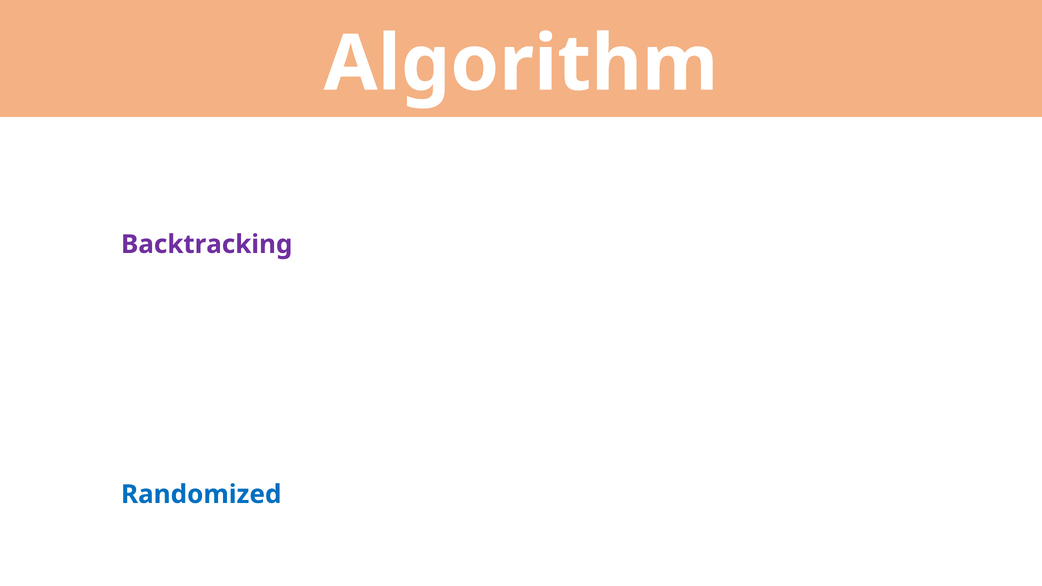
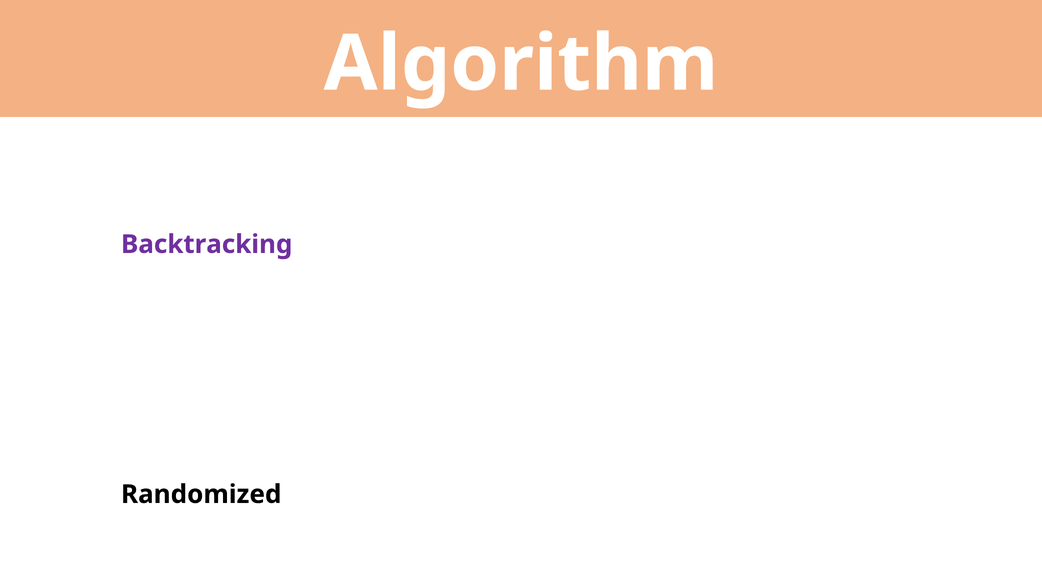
Randomized colour: blue -> black
